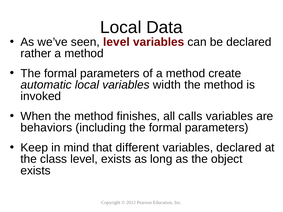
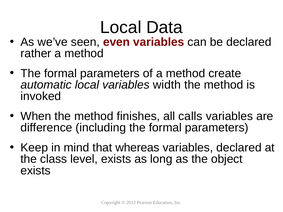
seen level: level -> even
behaviors: behaviors -> difference
different: different -> whereas
